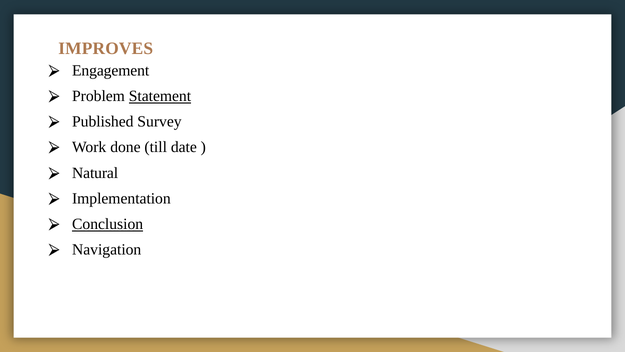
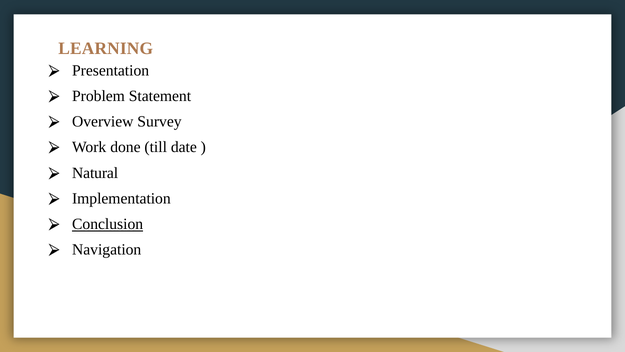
IMPROVES: IMPROVES -> LEARNING
Engagement: Engagement -> Presentation
Statement underline: present -> none
Published: Published -> Overview
